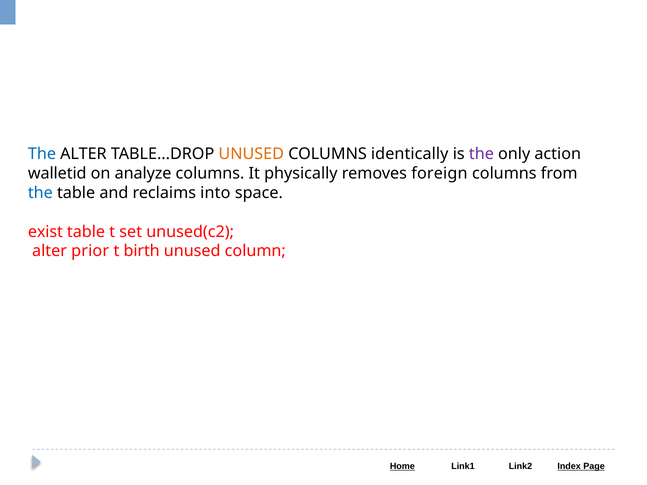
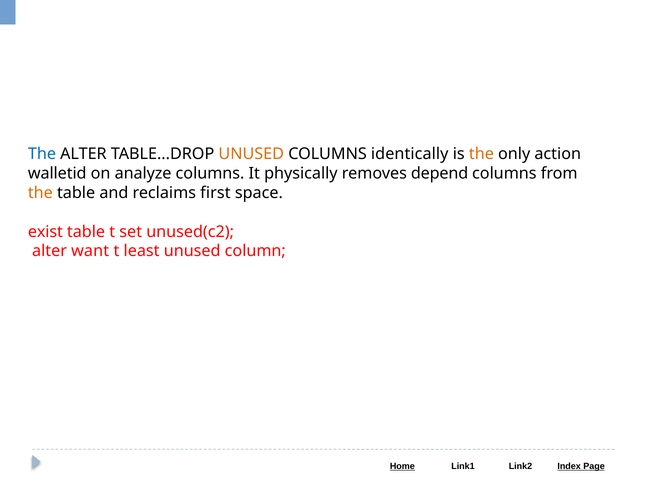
the at (481, 154) colour: purple -> orange
foreign: foreign -> depend
the at (40, 193) colour: blue -> orange
into: into -> first
prior: prior -> want
birth: birth -> least
